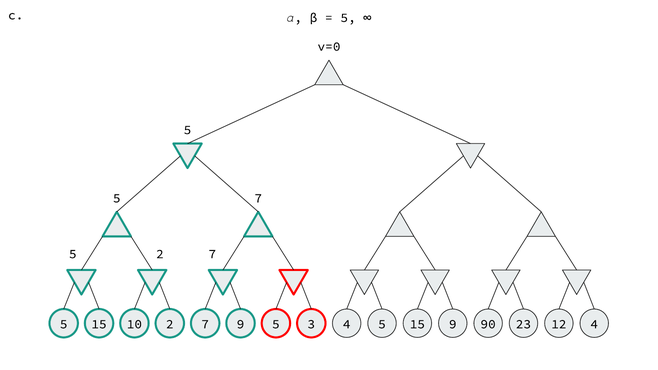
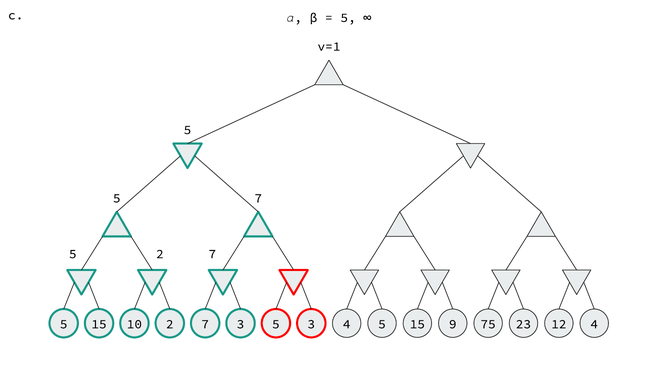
v=0: v=0 -> v=1
7 9: 9 -> 3
90: 90 -> 75
